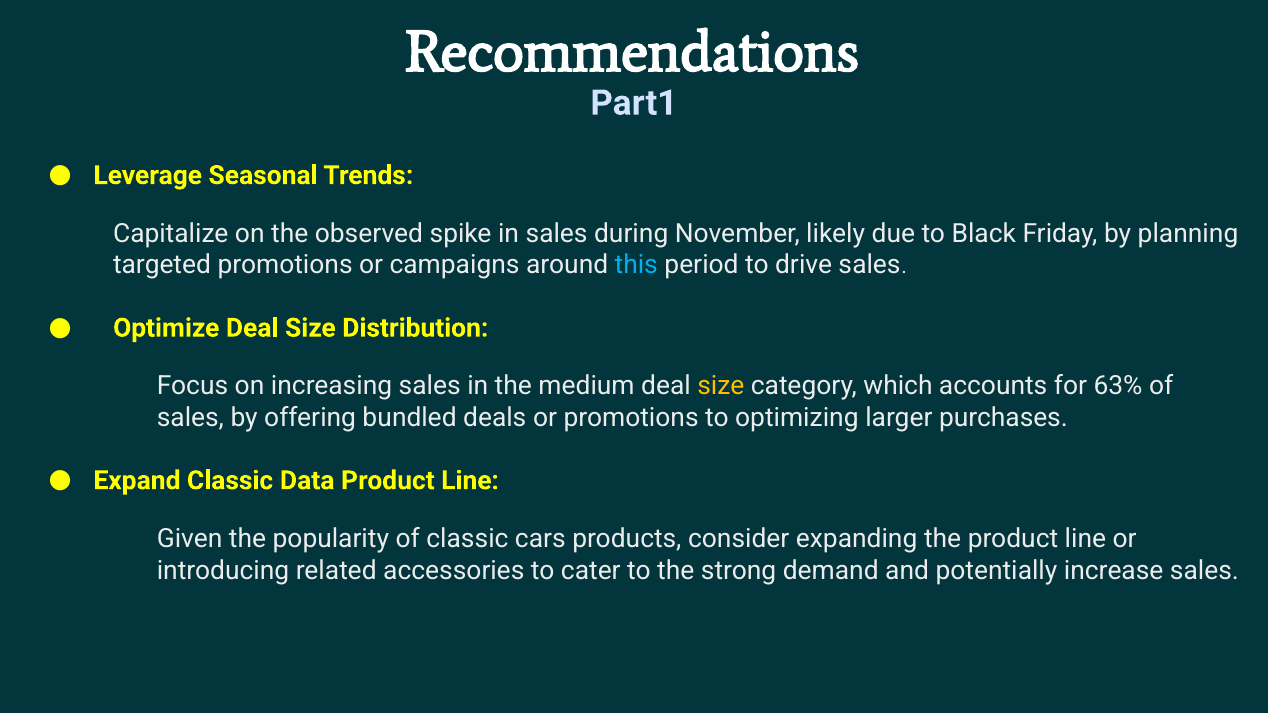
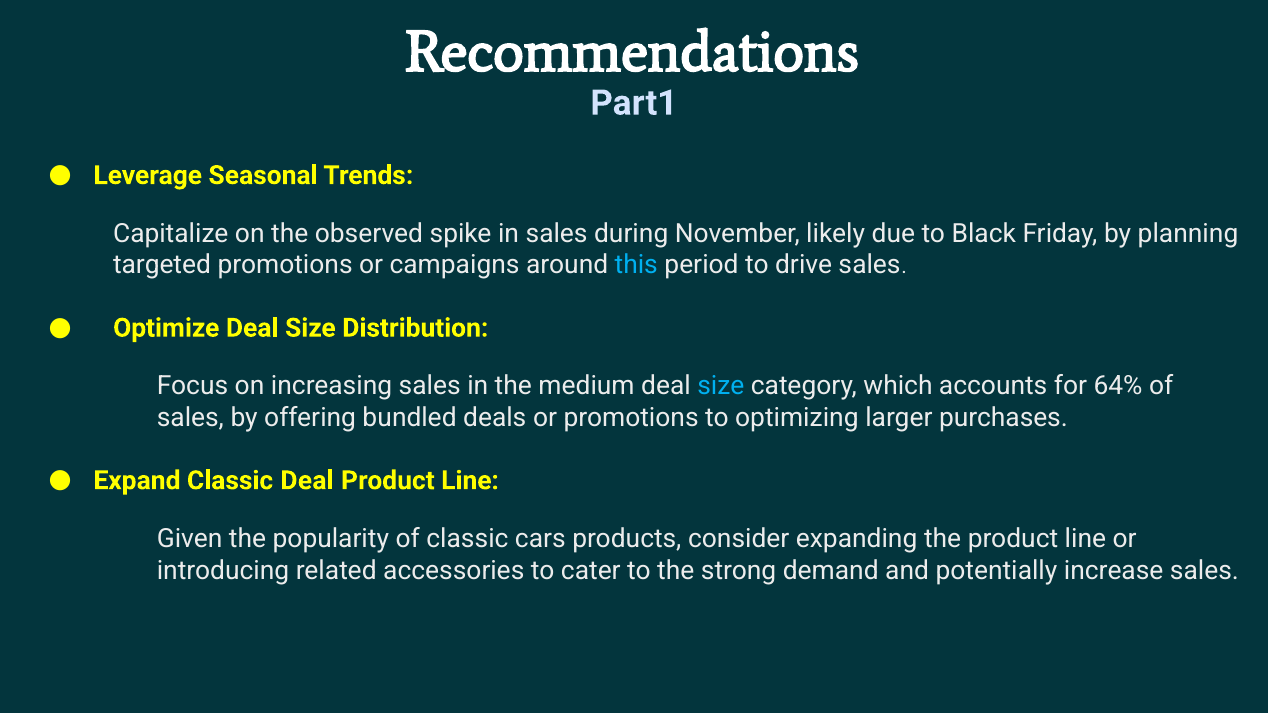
size at (721, 386) colour: yellow -> light blue
63%: 63% -> 64%
Classic Data: Data -> Deal
